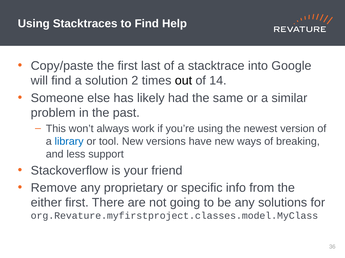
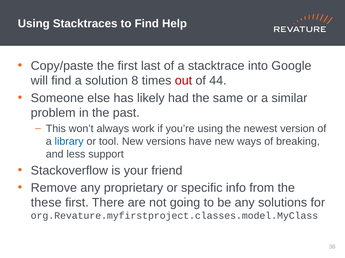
2: 2 -> 8
out colour: black -> red
14: 14 -> 44
either: either -> these
